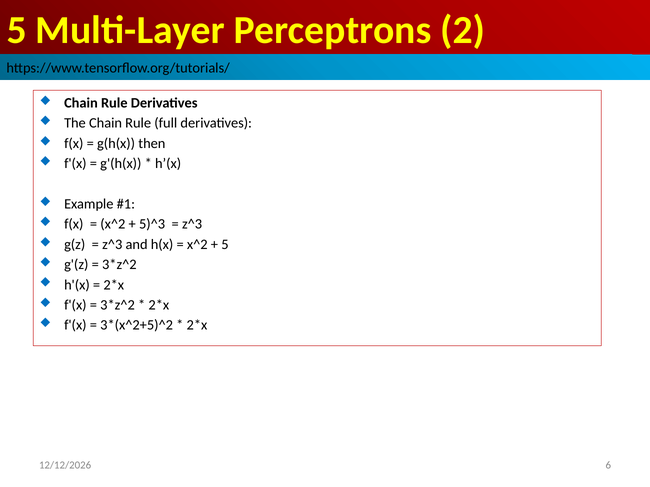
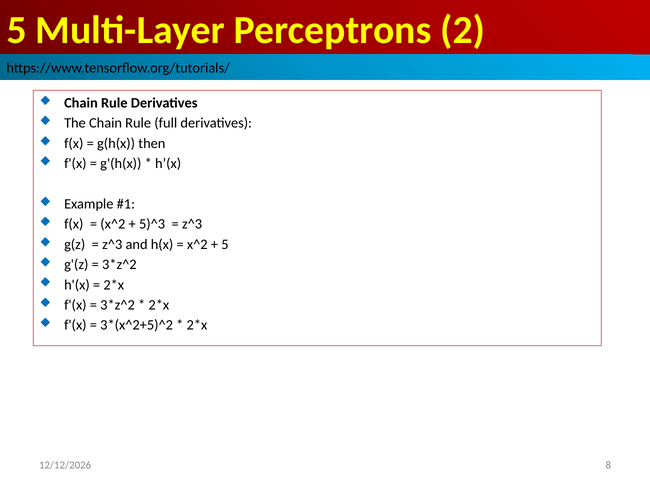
6: 6 -> 8
